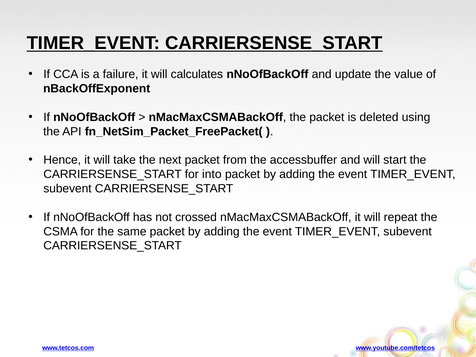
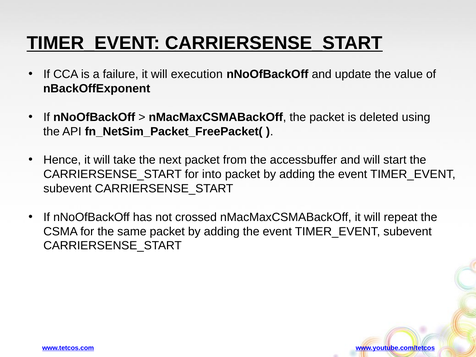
calculates: calculates -> execution
